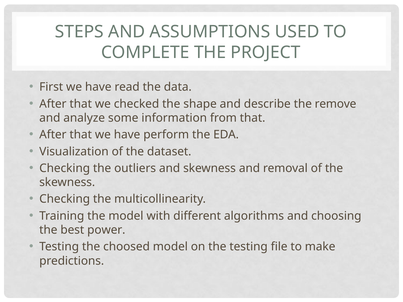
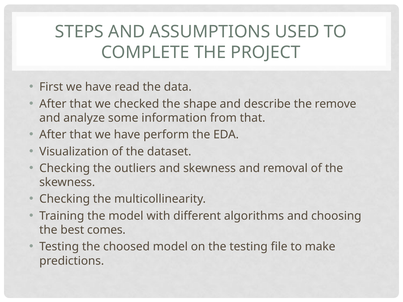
power: power -> comes
